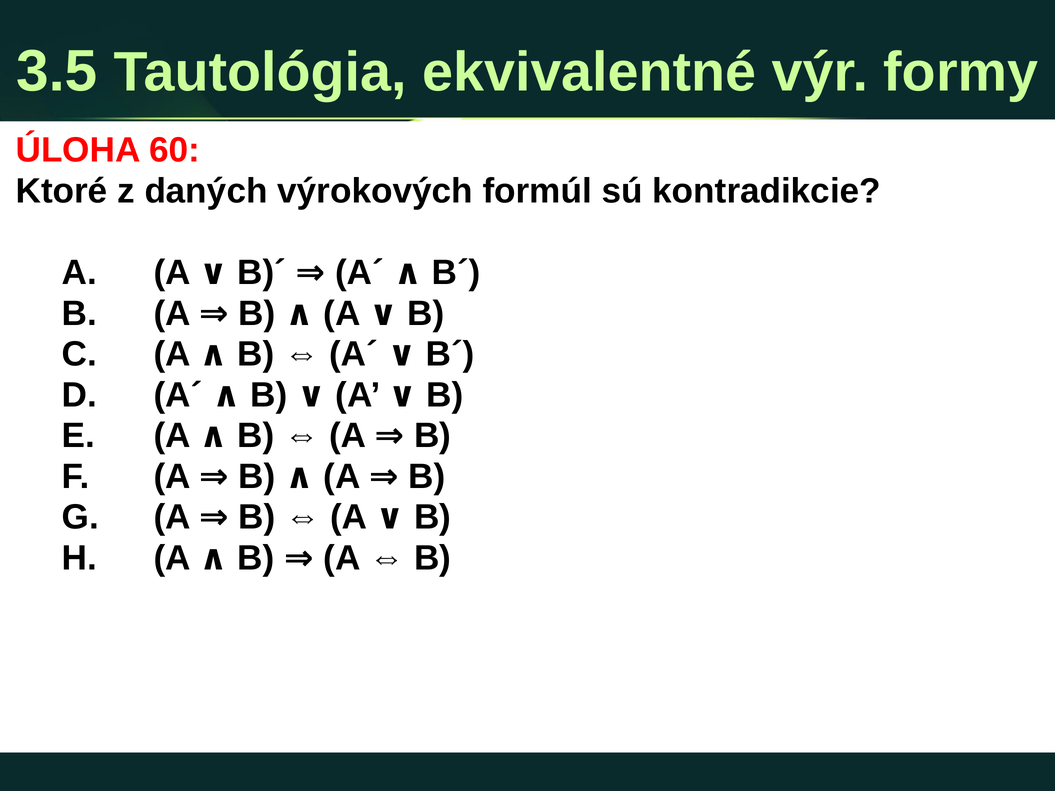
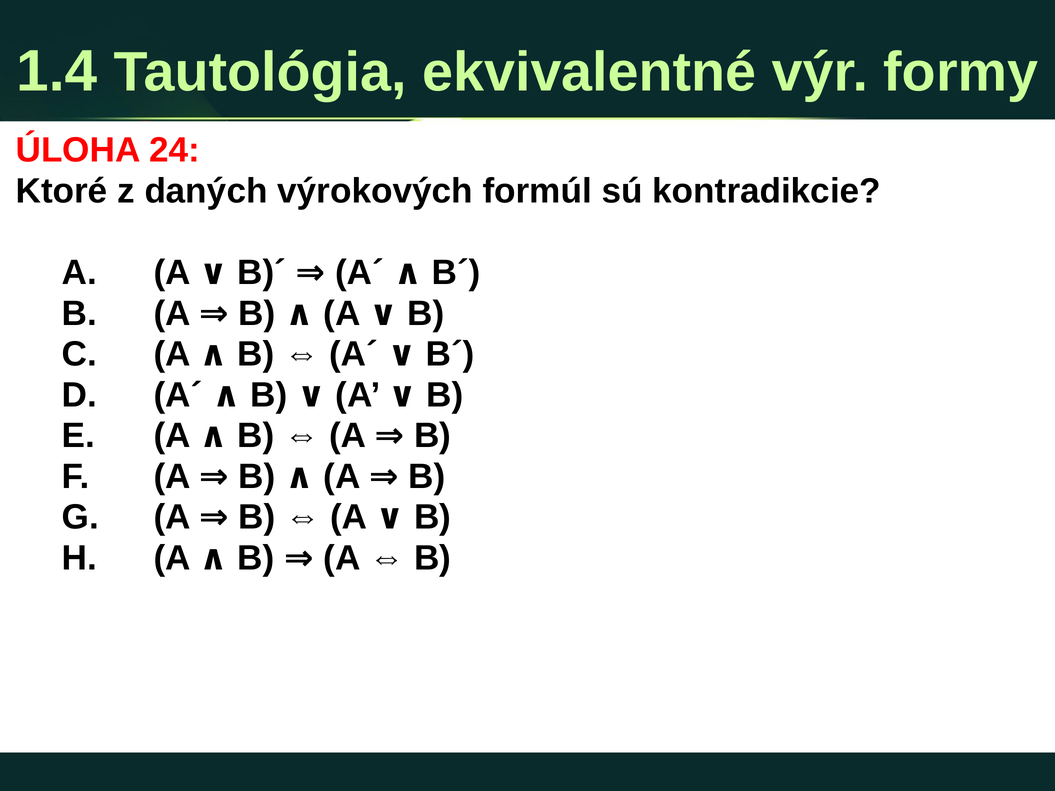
3.5: 3.5 -> 1.4
60: 60 -> 24
